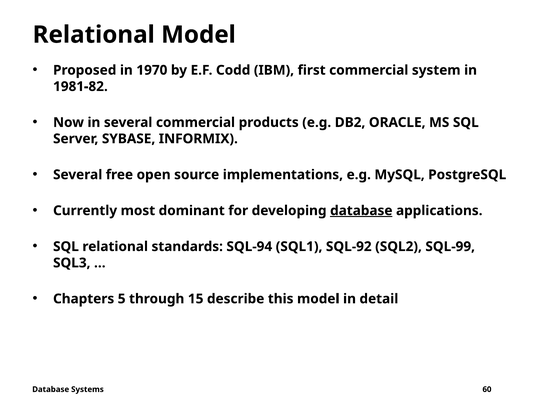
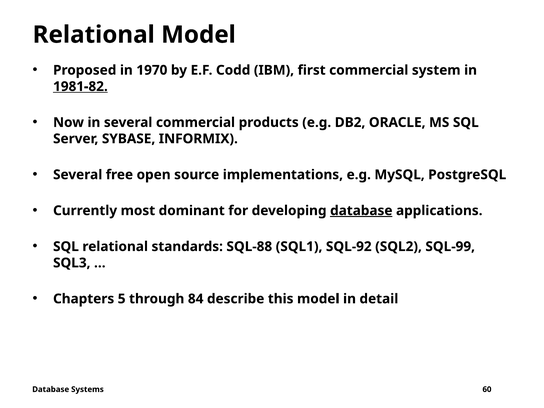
1981-82 underline: none -> present
SQL-94: SQL-94 -> SQL-88
15: 15 -> 84
